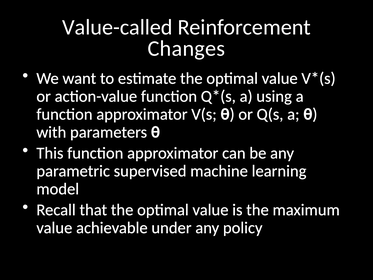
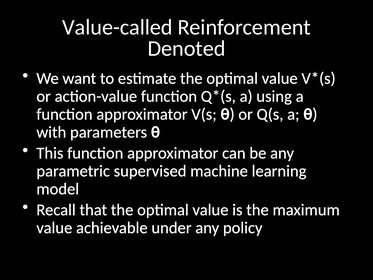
Changes: Changes -> Denoted
